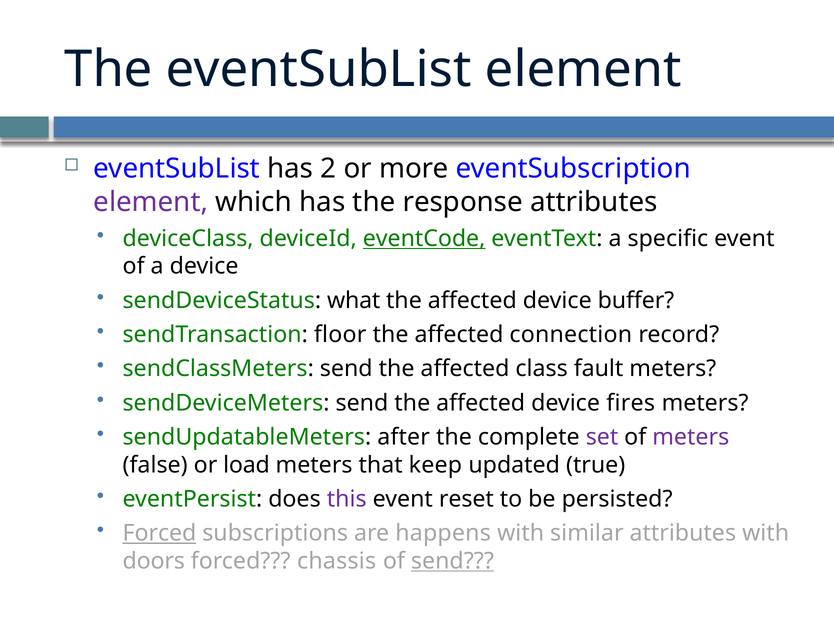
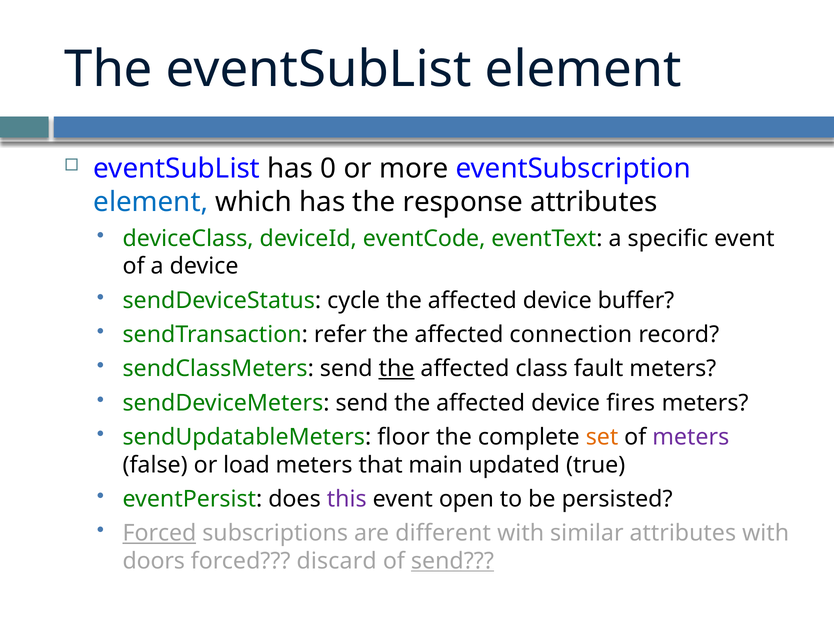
2: 2 -> 0
element at (151, 202) colour: purple -> blue
eventCode underline: present -> none
what: what -> cycle
floor: floor -> refer
the at (397, 369) underline: none -> present
after: after -> floor
set colour: purple -> orange
keep: keep -> main
reset: reset -> open
happens: happens -> different
chassis: chassis -> discard
